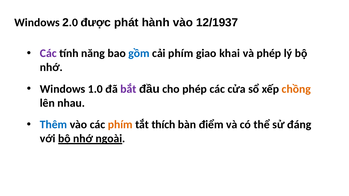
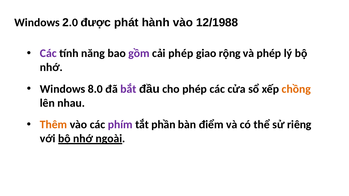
12/1937: 12/1937 -> 12/1988
gồm colour: blue -> purple
cải phím: phím -> phép
khai: khai -> rộng
1.0: 1.0 -> 8.0
Thêm colour: blue -> orange
phím at (120, 125) colour: orange -> purple
thích: thích -> phần
đáng: đáng -> riêng
